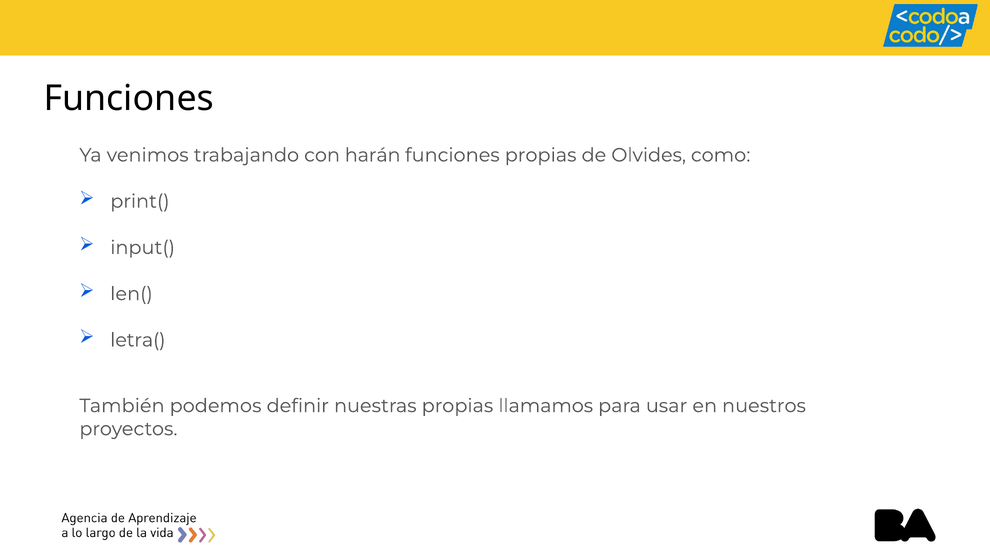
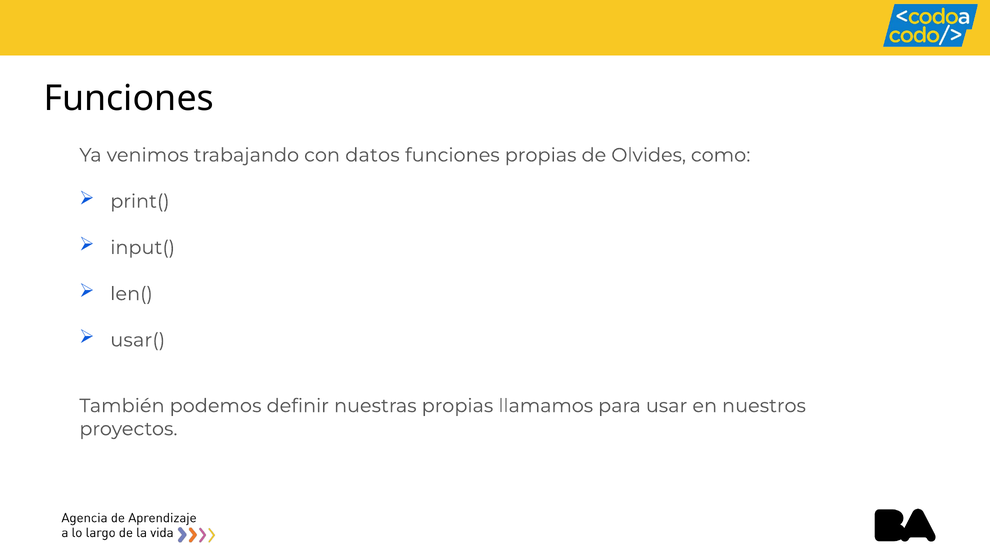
harán: harán -> datos
letra(: letra( -> usar(
